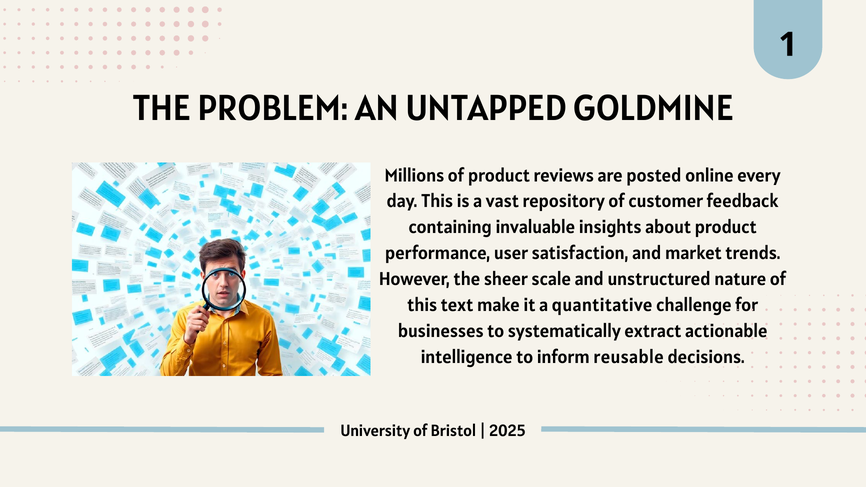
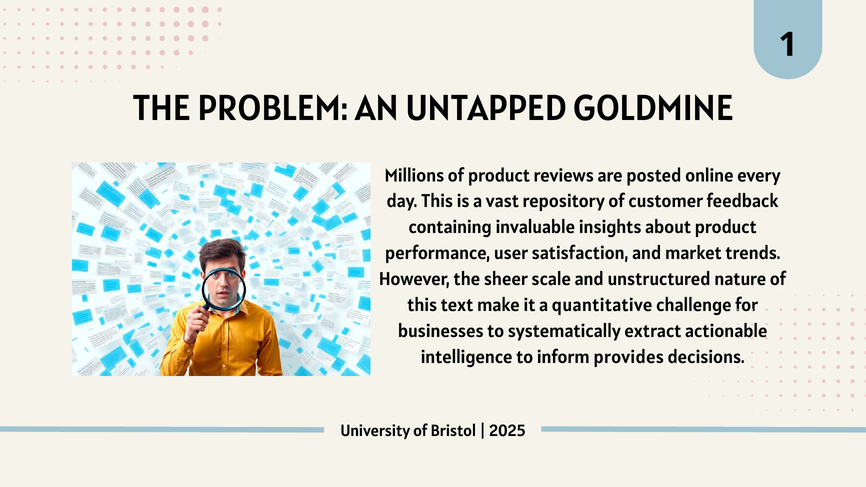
reusable: reusable -> provides
